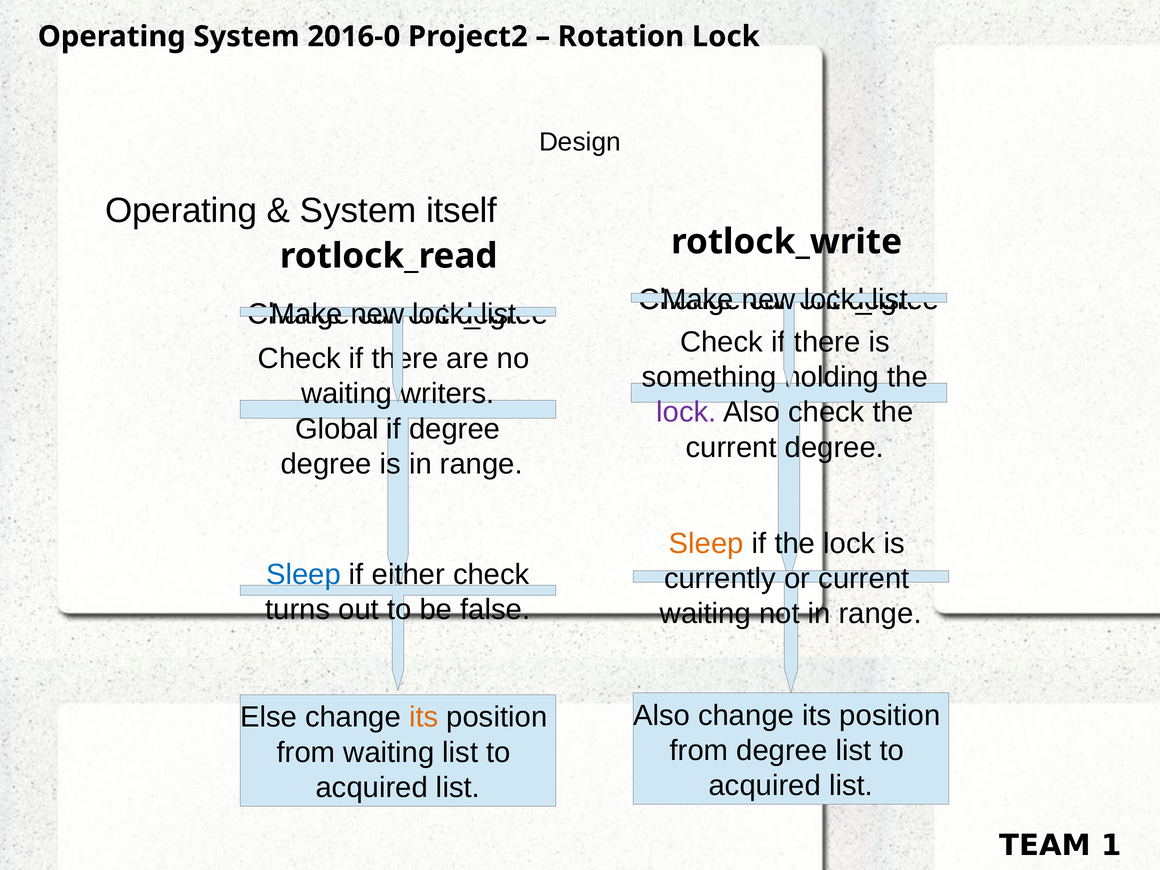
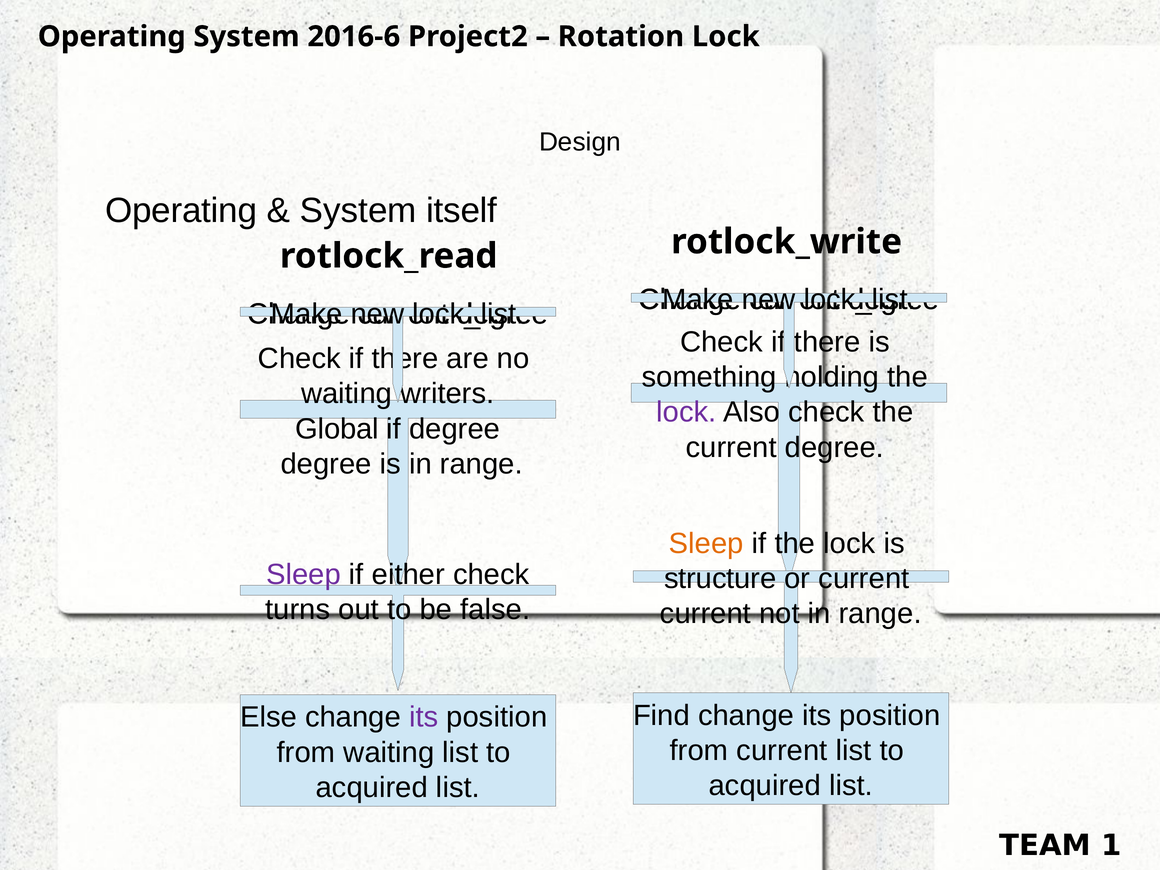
2016-0: 2016-0 -> 2016-6
Sleep at (304, 574) colour: blue -> purple
currently: currently -> structure
waiting at (706, 614): waiting -> current
Also at (662, 715): Also -> Find
its at (424, 717) colour: orange -> purple
from degree: degree -> current
